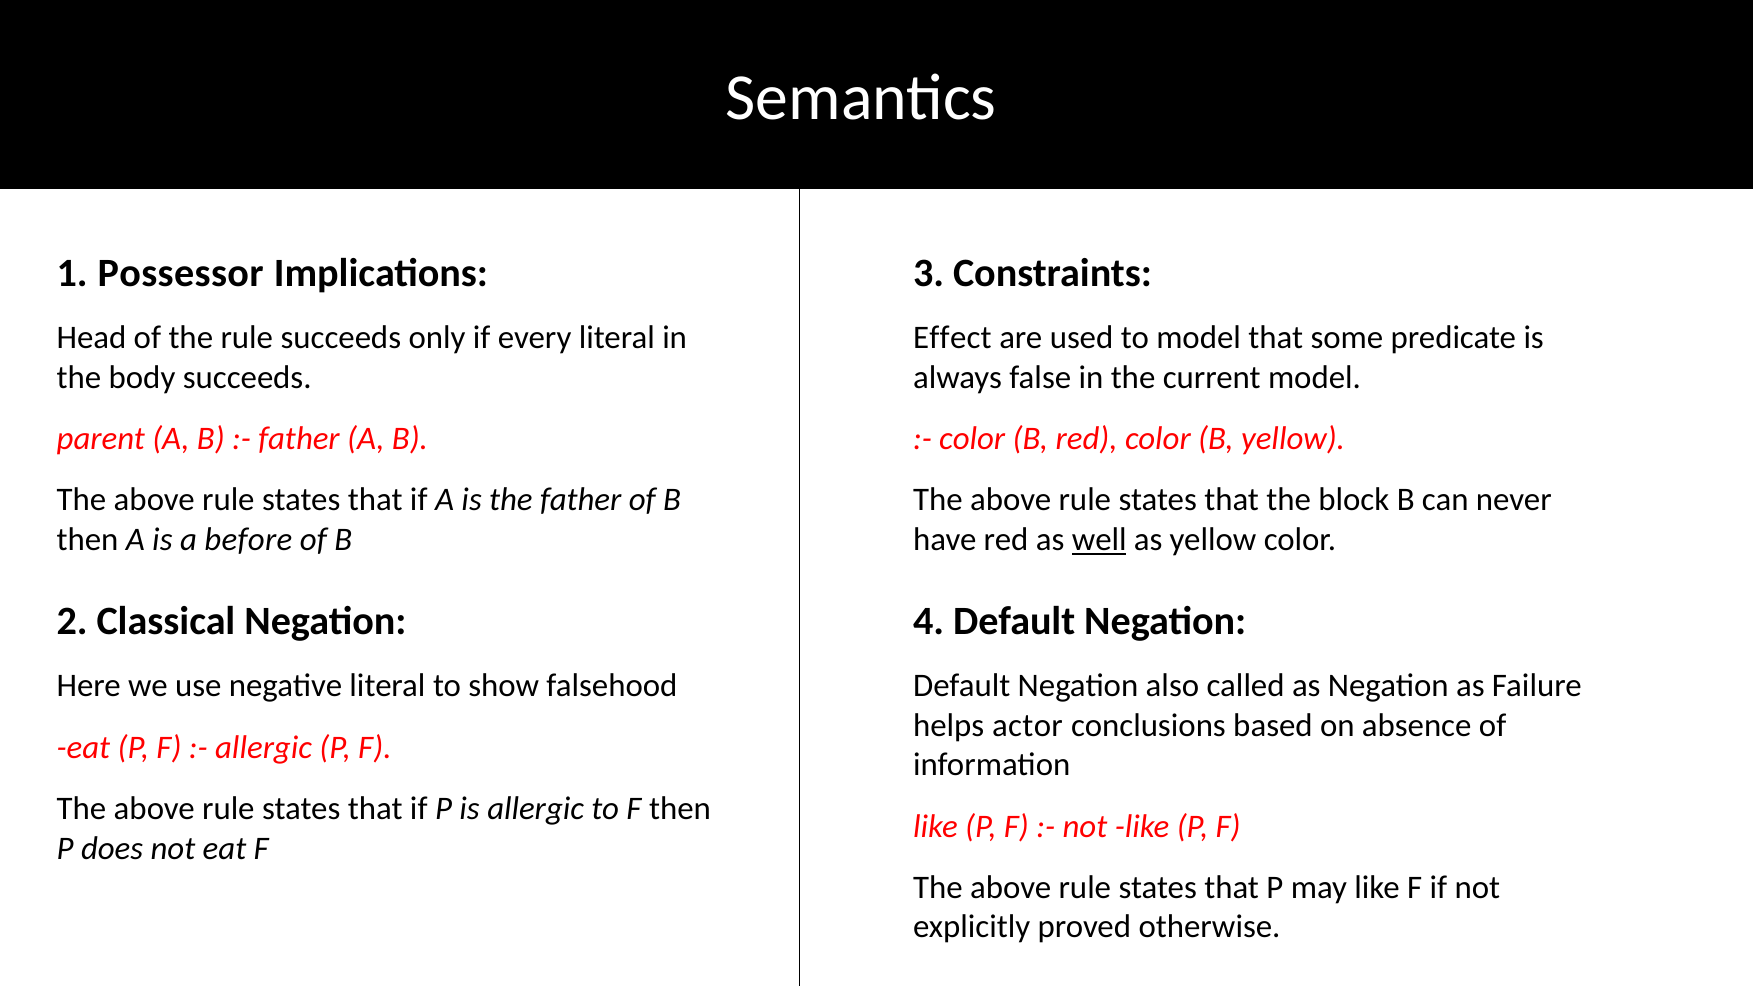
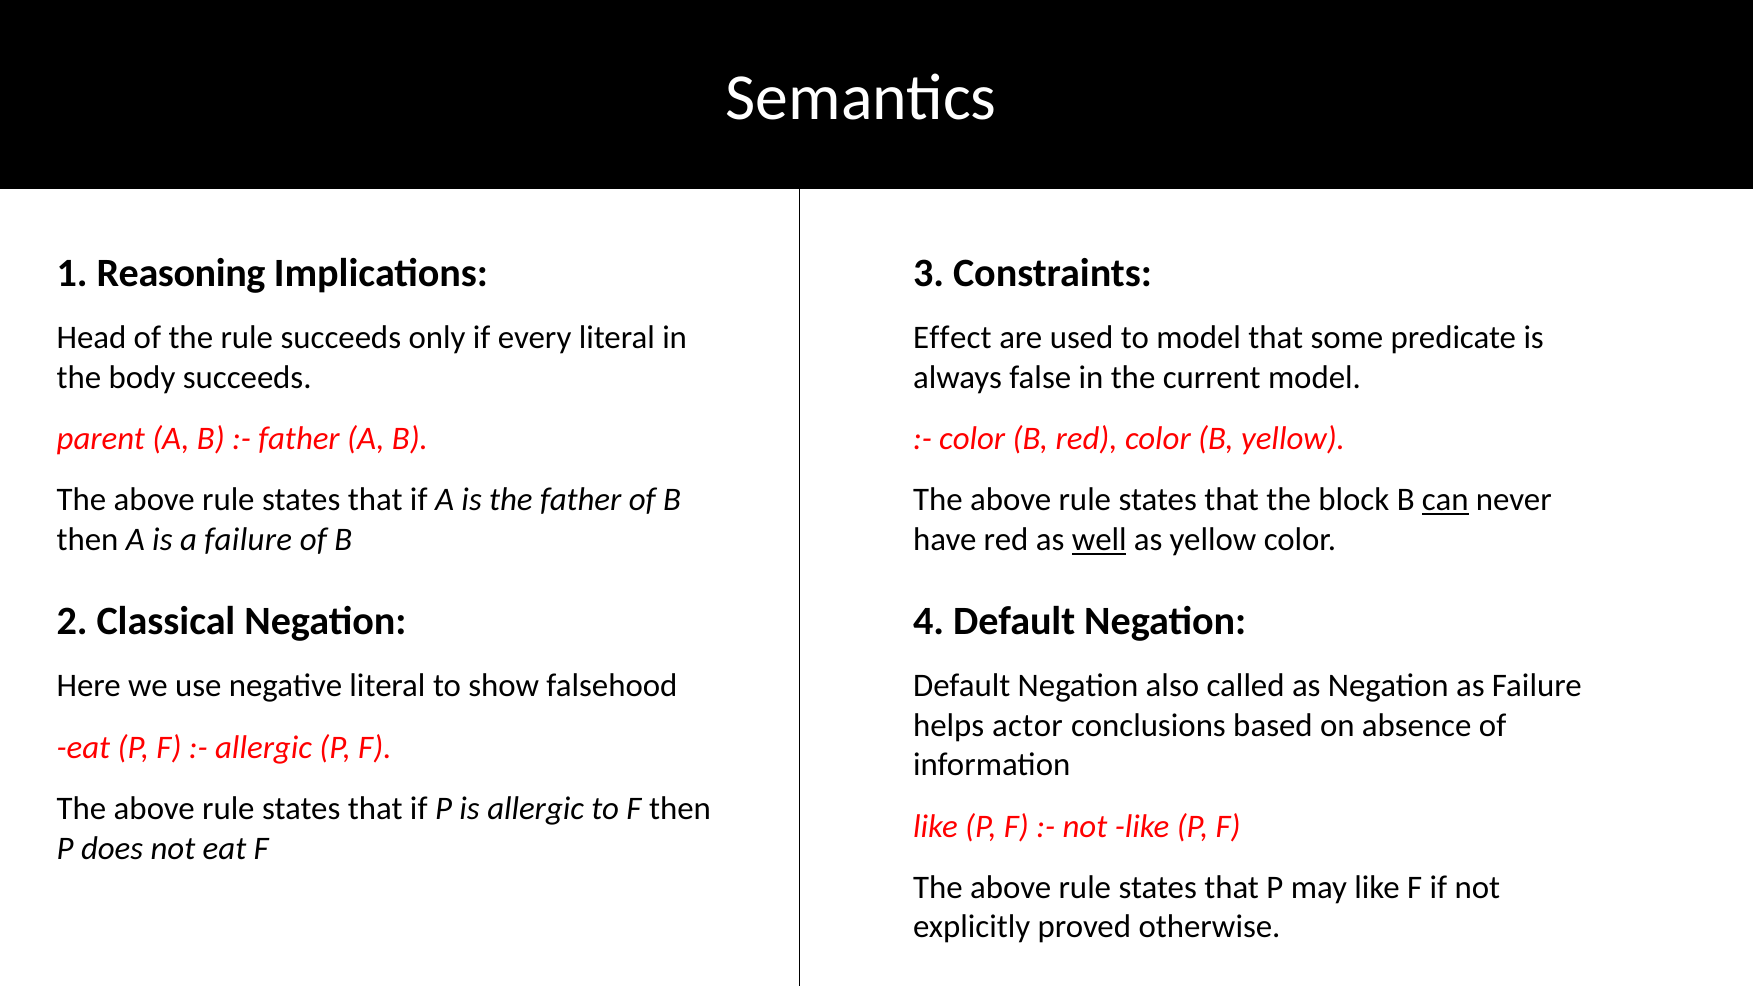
Possessor: Possessor -> Reasoning
can underline: none -> present
a before: before -> failure
